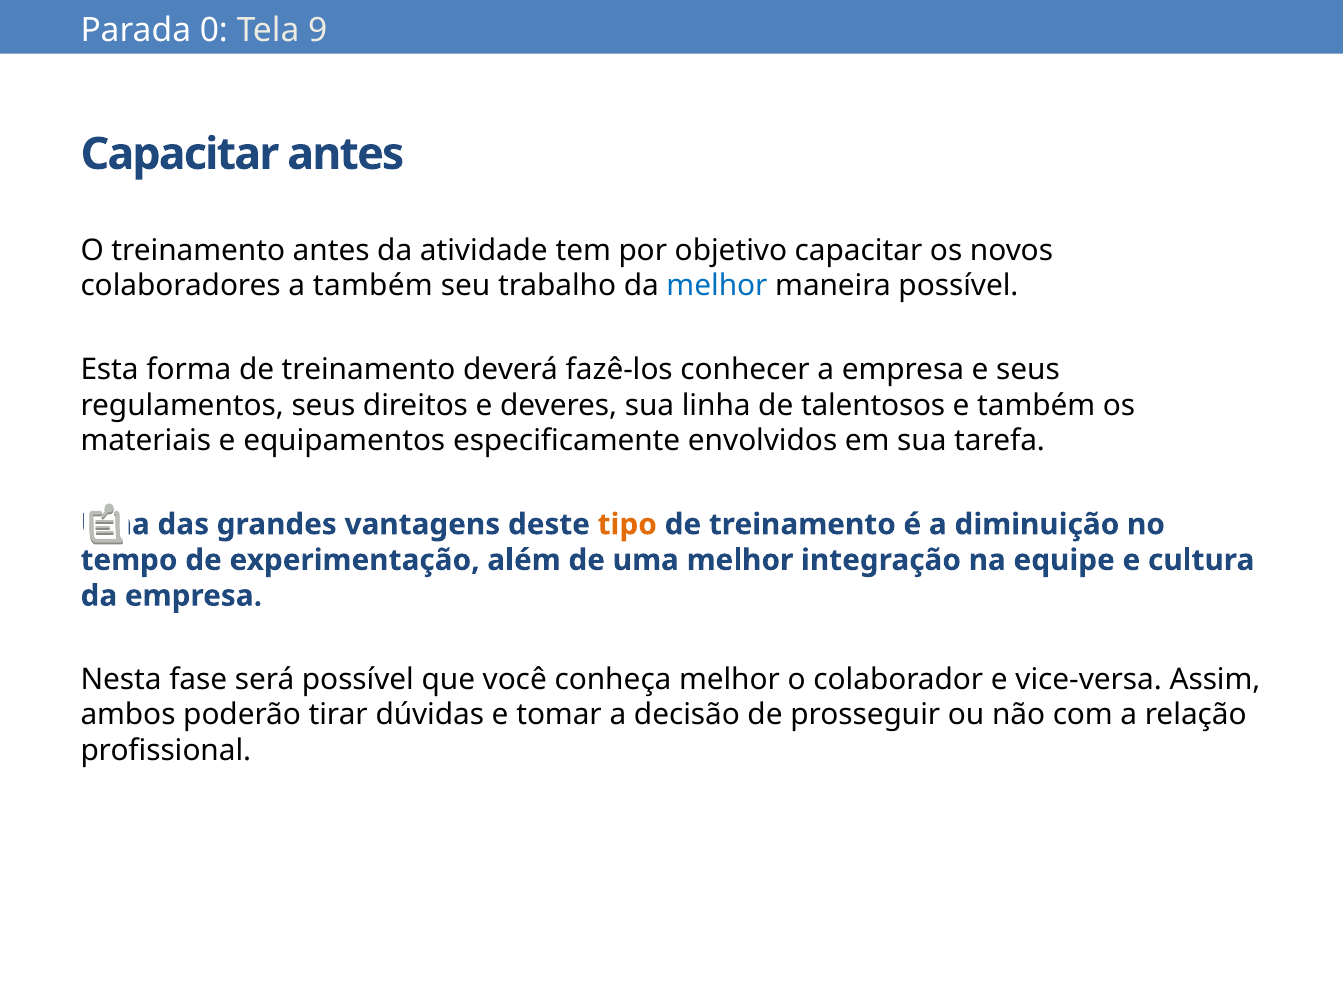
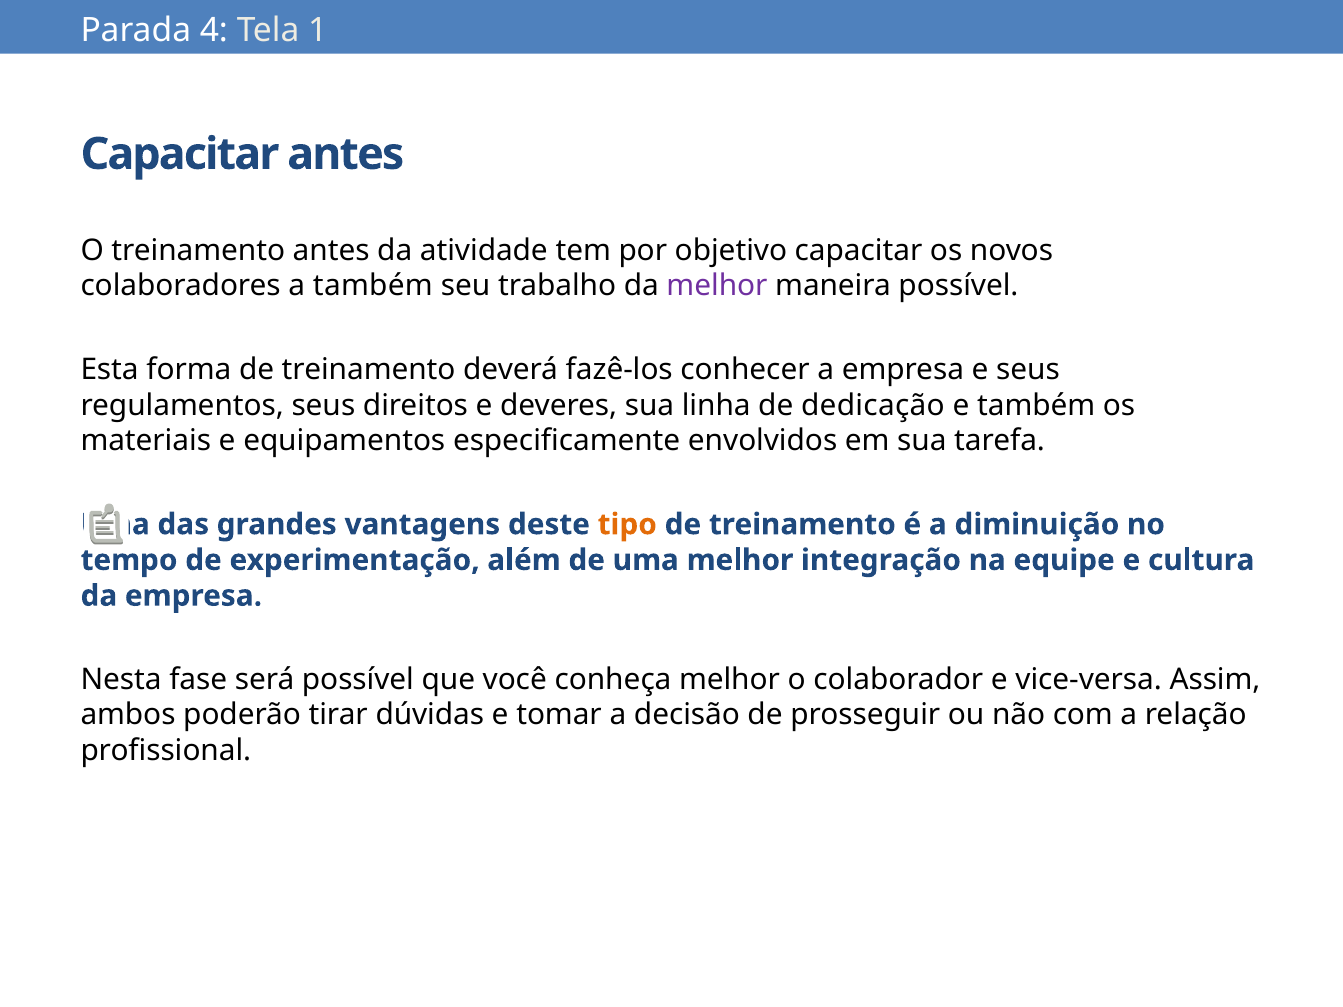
0: 0 -> 4
9: 9 -> 1
melhor at (717, 286) colour: blue -> purple
talentosos: talentosos -> dedicação
